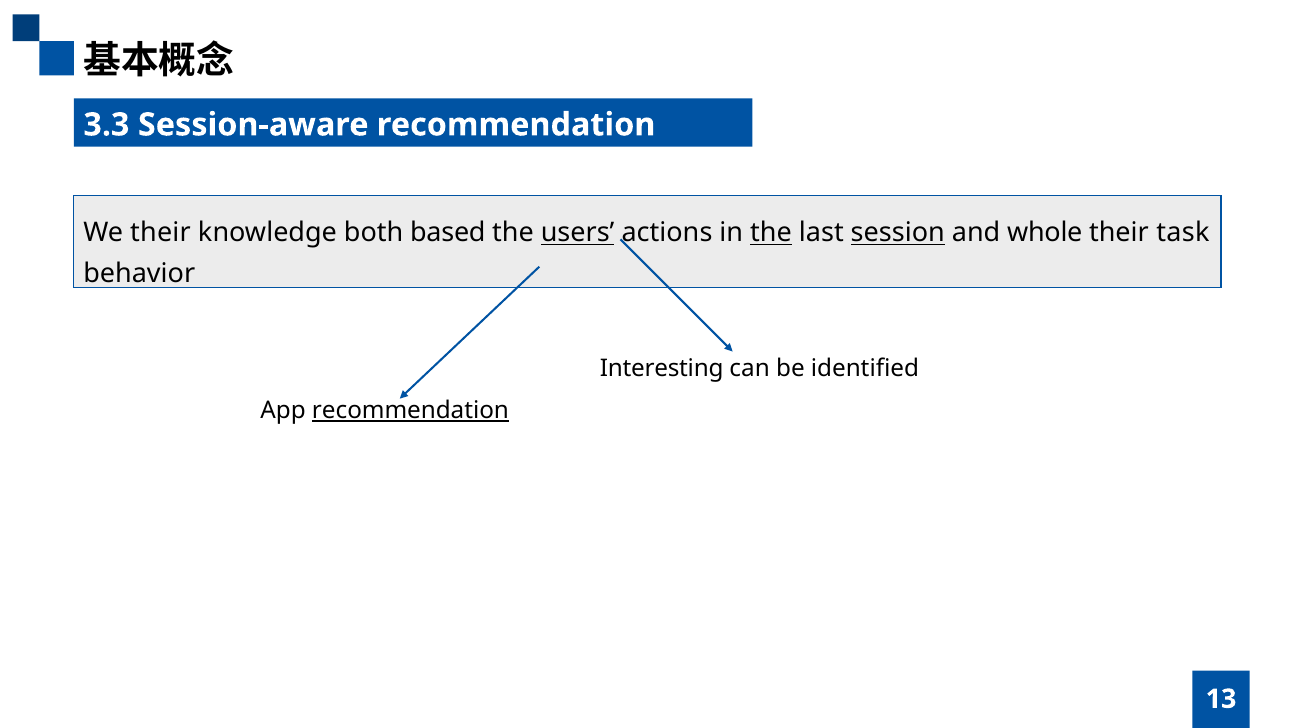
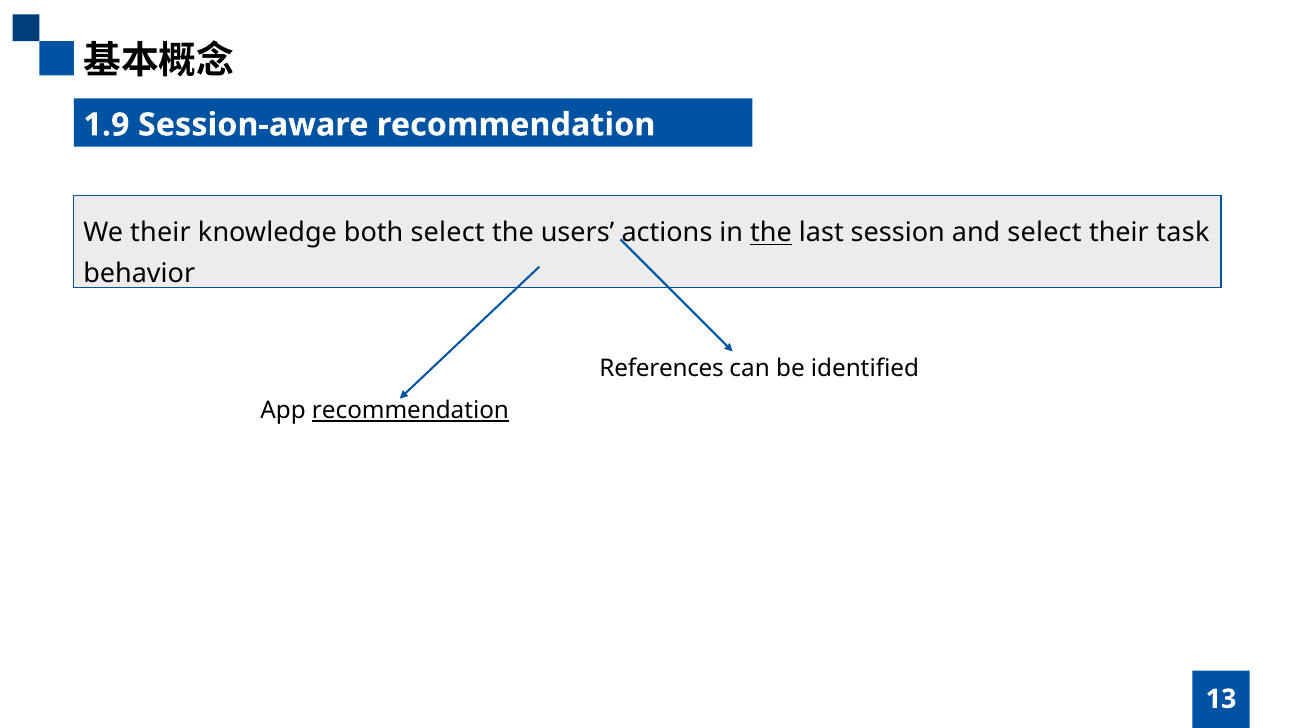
3.3: 3.3 -> 1.9
both based: based -> select
users underline: present -> none
session underline: present -> none
and whole: whole -> select
Interesting: Interesting -> References
